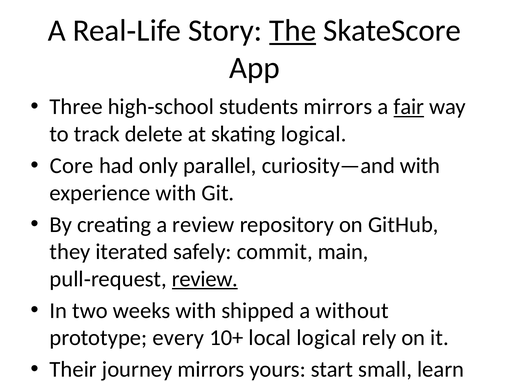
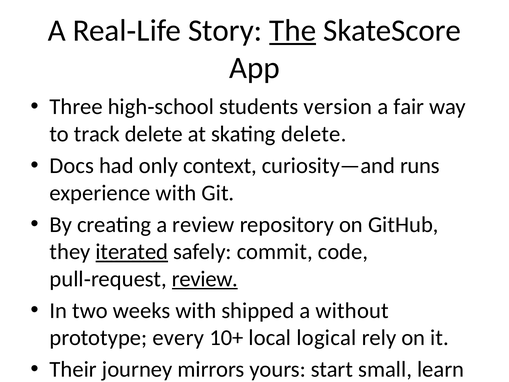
students mirrors: mirrors -> version
fair underline: present -> none
skating logical: logical -> delete
Core: Core -> Docs
parallel: parallel -> context
curiosity—and with: with -> runs
iterated underline: none -> present
main: main -> code
